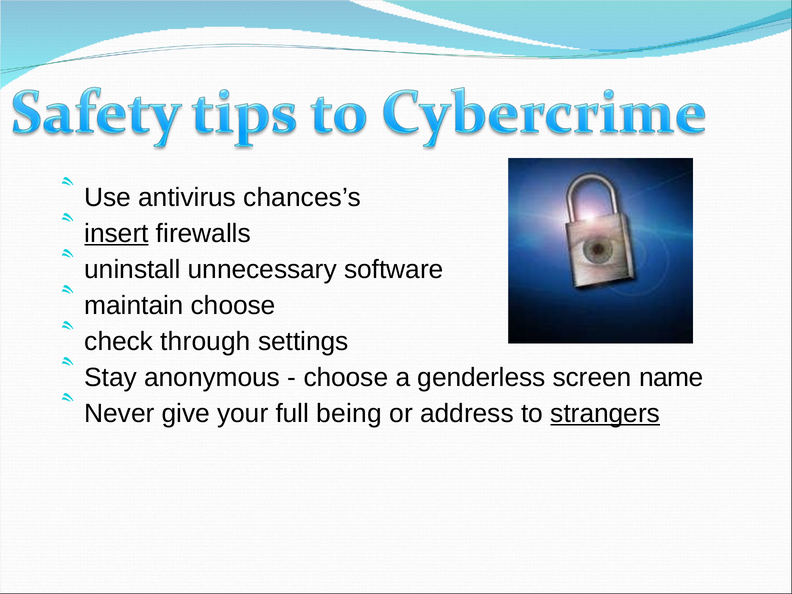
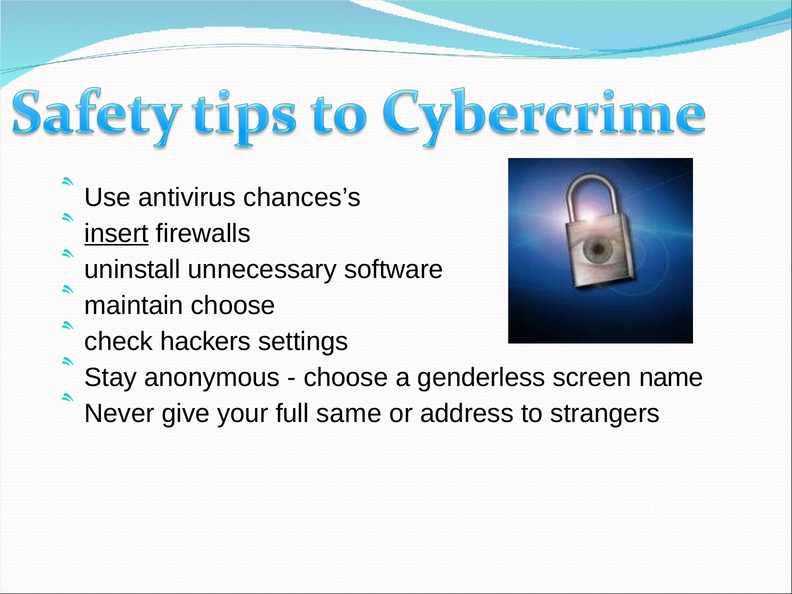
through: through -> hackers
being: being -> same
strangers underline: present -> none
